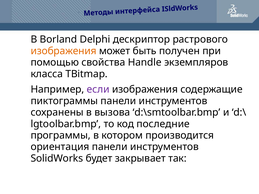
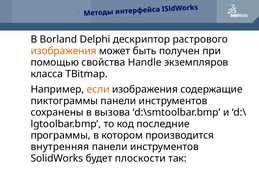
если colour: purple -> orange
ориентация: ориентация -> внутренняя
закрывает: закрывает -> плоскости
